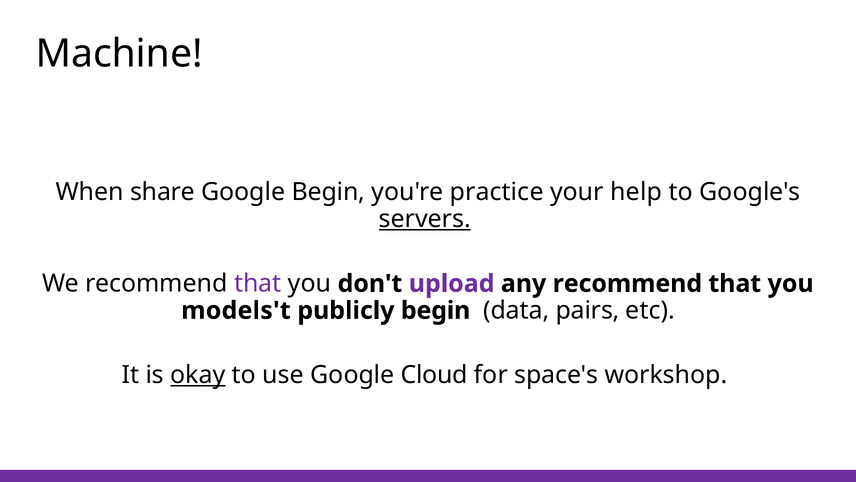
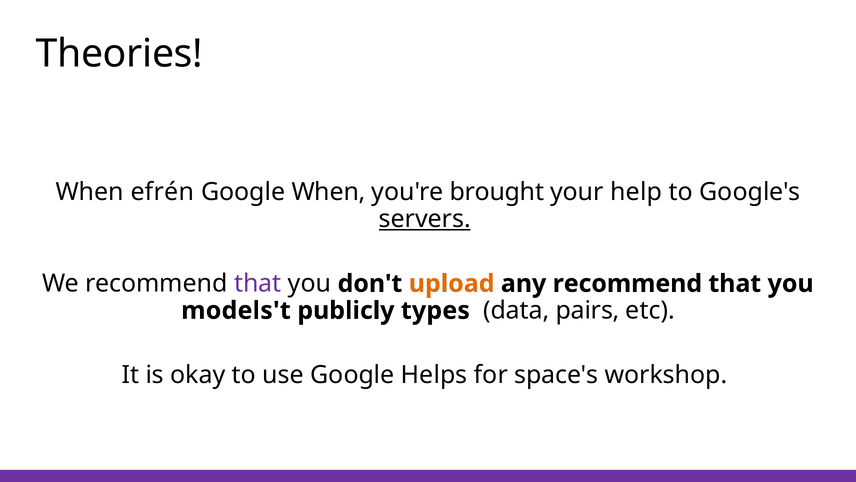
Machine: Machine -> Theories
share: share -> efrén
Google Begin: Begin -> When
practice: practice -> brought
upload colour: purple -> orange
publicly begin: begin -> types
okay underline: present -> none
Cloud: Cloud -> Helps
